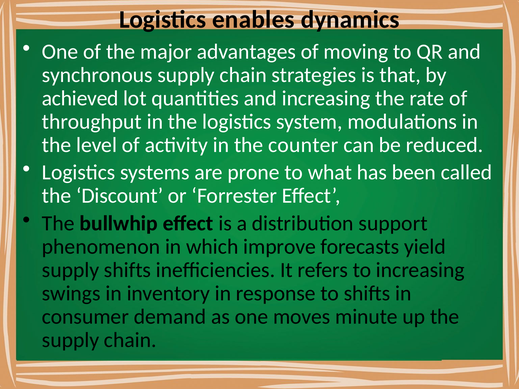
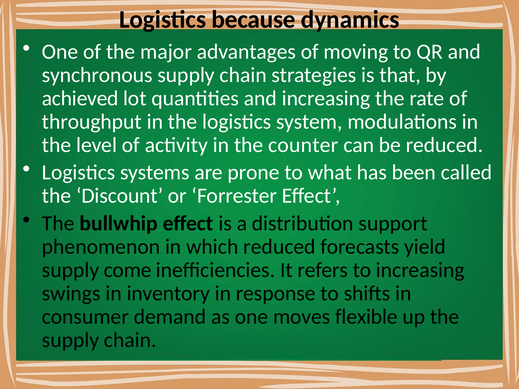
enables: enables -> because
which improve: improve -> reduced
supply shifts: shifts -> come
minute: minute -> flexible
